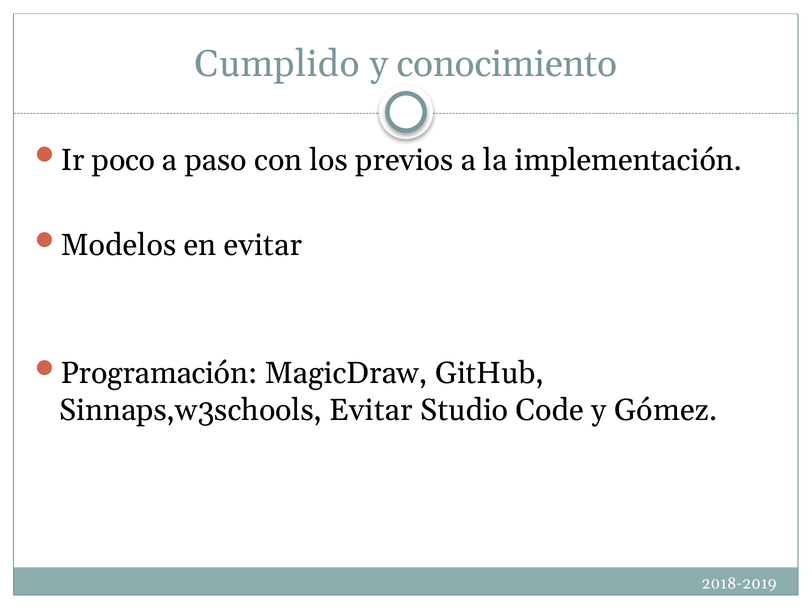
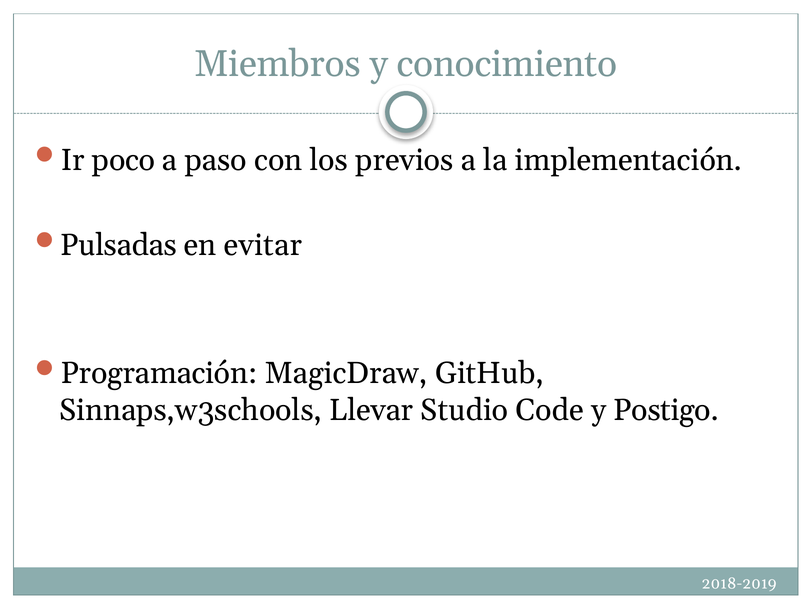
Cumplido: Cumplido -> Miembros
Modelos: Modelos -> Pulsadas
Sinnaps,w3schools Evitar: Evitar -> Llevar
Gómez: Gómez -> Postigo
